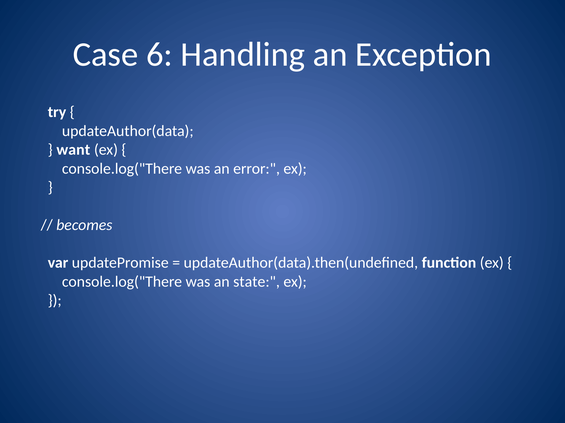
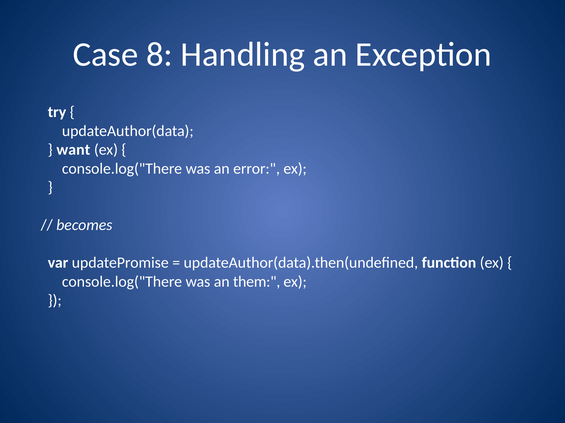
6: 6 -> 8
state: state -> them
